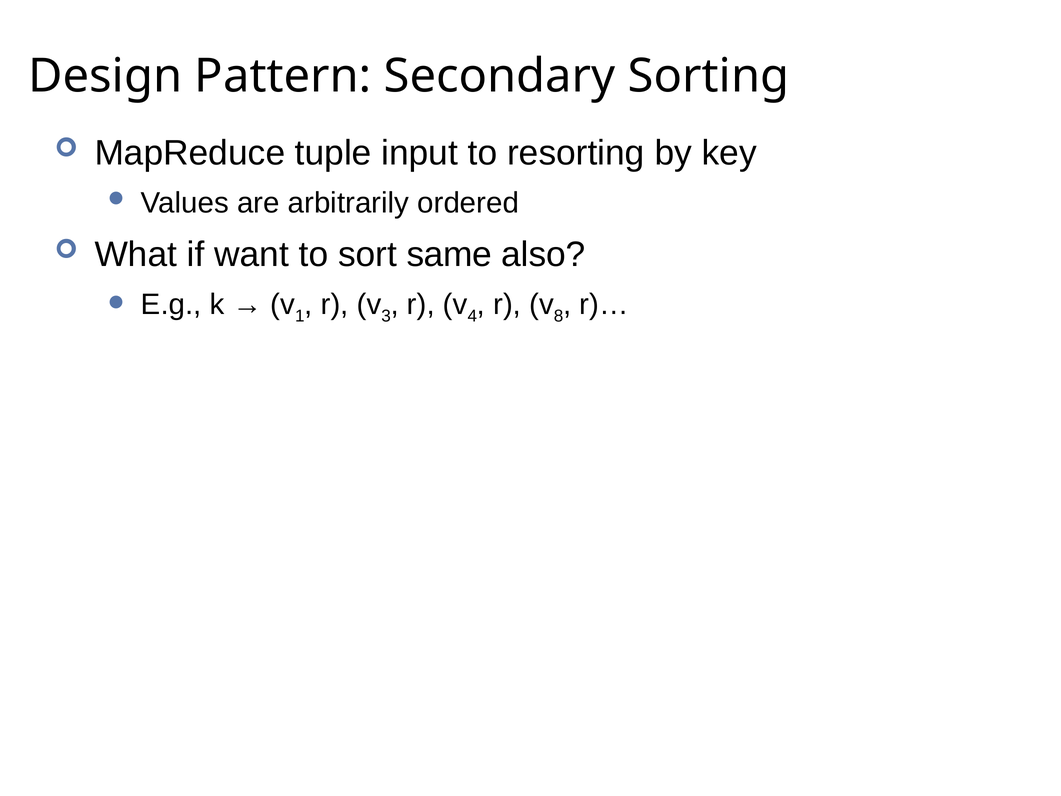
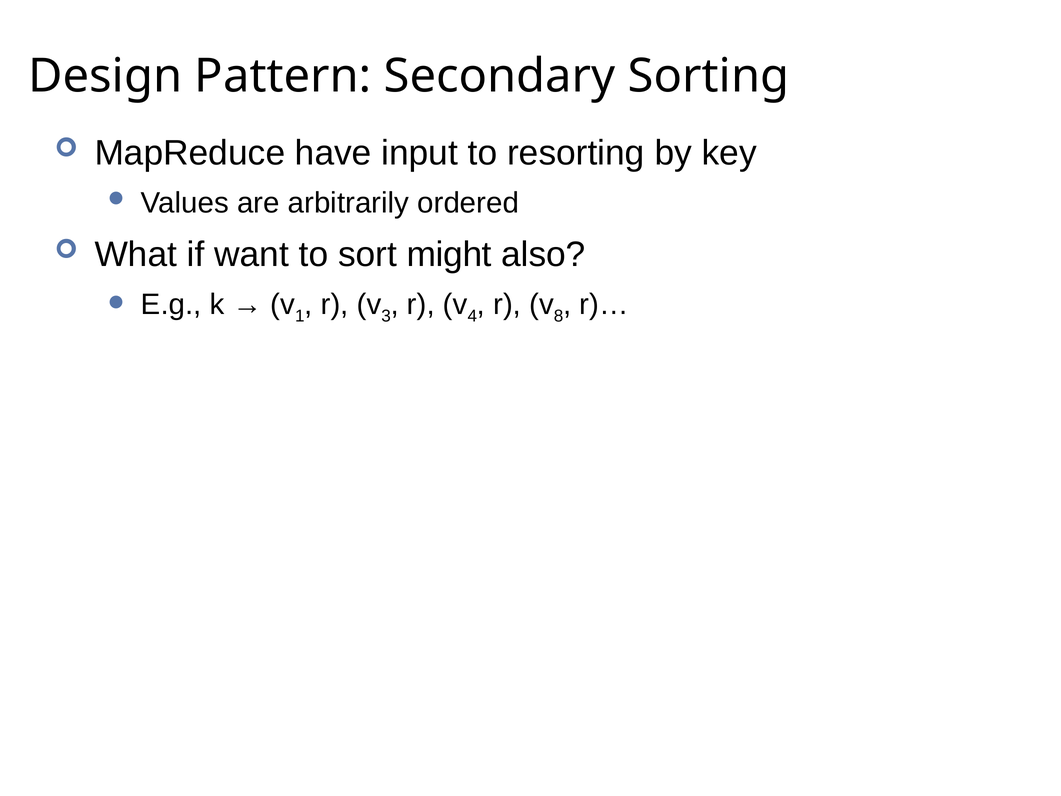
tuple: tuple -> have
same: same -> might
